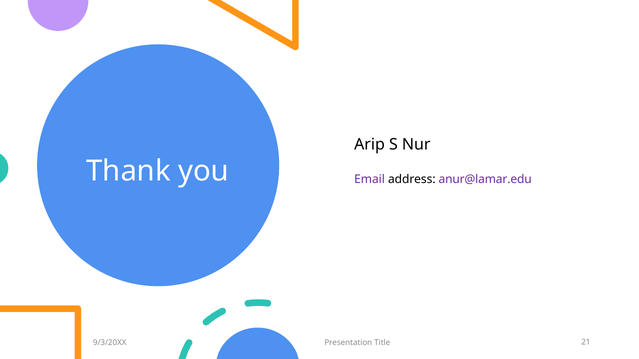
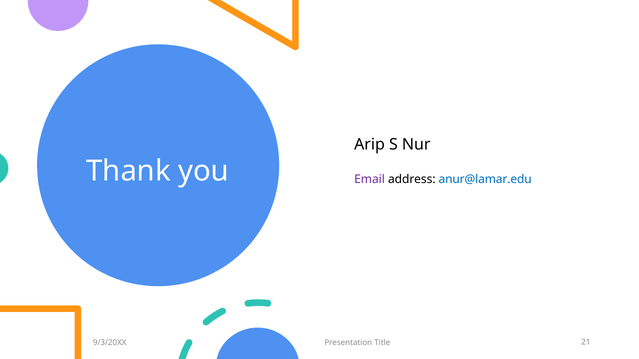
anur@lamar.edu colour: purple -> blue
